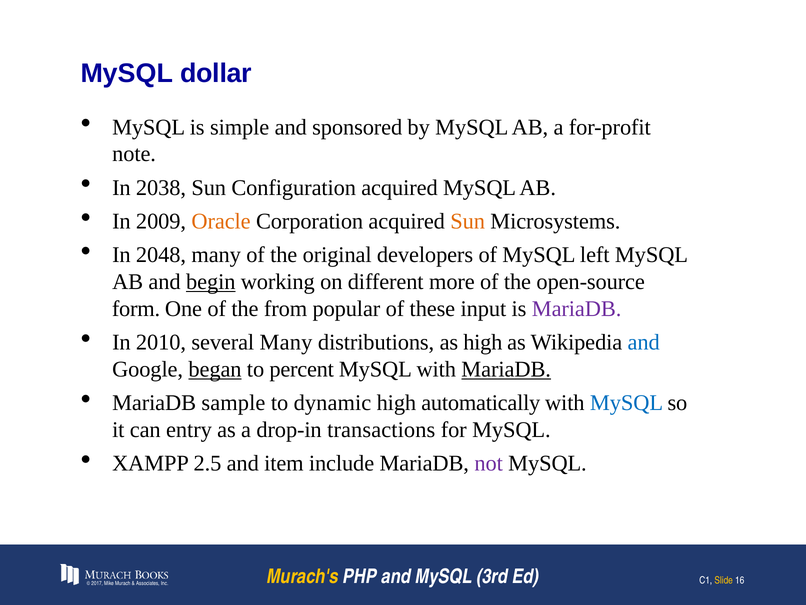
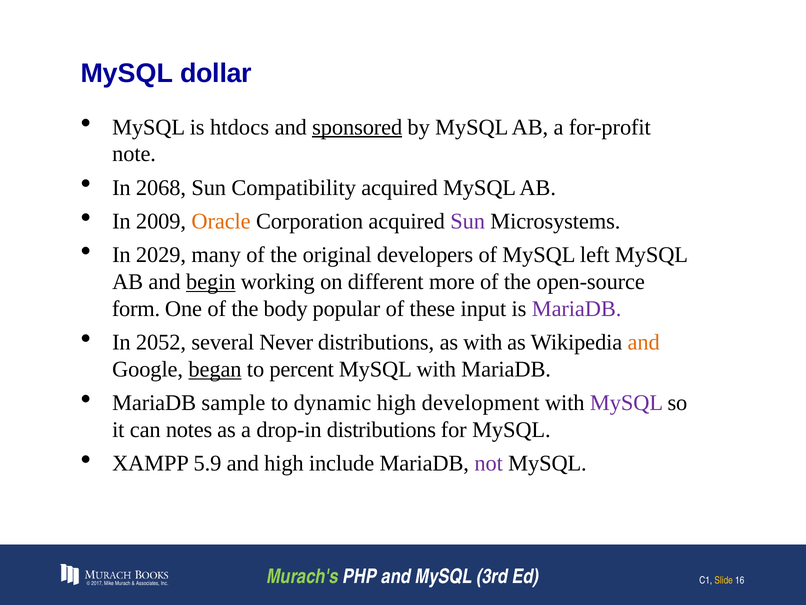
simple: simple -> htdocs
sponsored underline: none -> present
2038: 2038 -> 2068
Configuration: Configuration -> Compatibility
Sun at (468, 221) colour: orange -> purple
2048: 2048 -> 2029
from: from -> body
2010: 2010 -> 2052
several Many: Many -> Never
as high: high -> with
and at (644, 342) colour: blue -> orange
MariaDB at (506, 369) underline: present -> none
automatically: automatically -> development
MySQL at (626, 403) colour: blue -> purple
entry: entry -> notes
drop-in transactions: transactions -> distributions
2.5: 2.5 -> 5.9
and item: item -> high
Murach's colour: yellow -> light green
